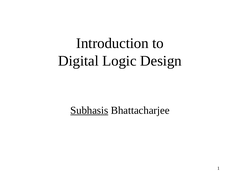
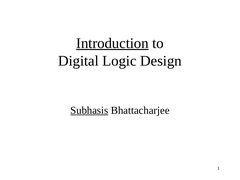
Introduction underline: none -> present
